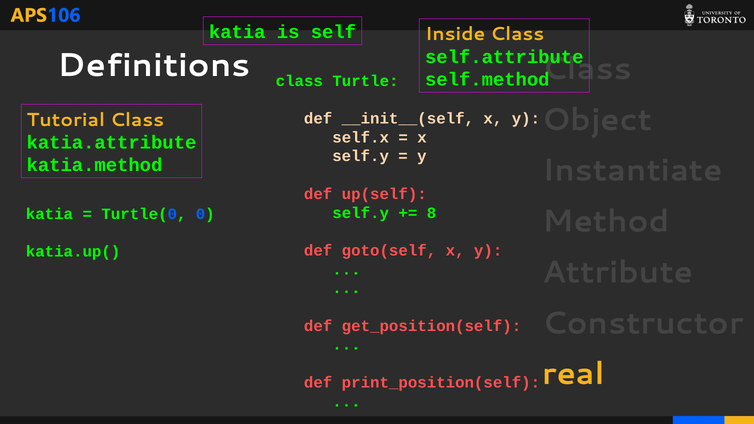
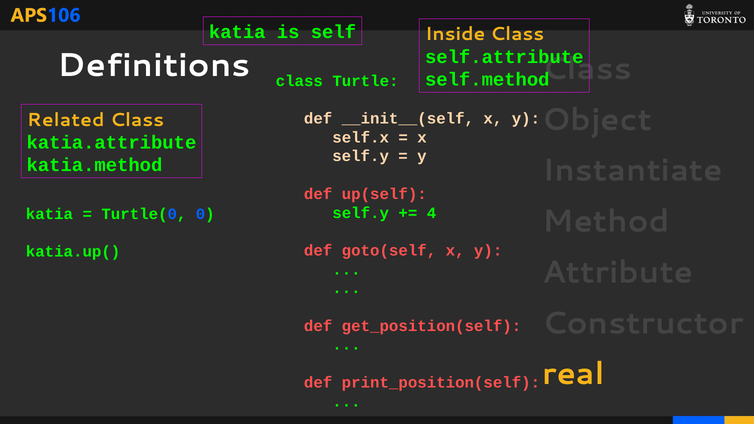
Tutorial: Tutorial -> Related
8: 8 -> 4
